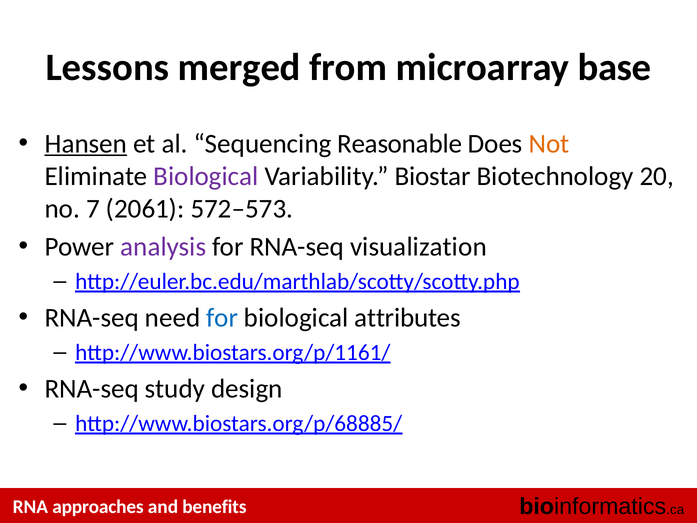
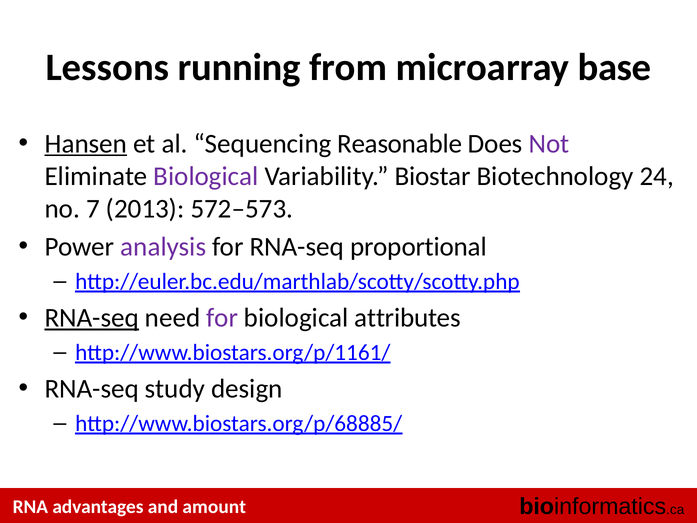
merged: merged -> running
Not colour: orange -> purple
20: 20 -> 24
2061: 2061 -> 2013
visualization: visualization -> proportional
RNA-seq at (92, 318) underline: none -> present
for at (222, 318) colour: blue -> purple
approaches: approaches -> advantages
benefits: benefits -> amount
